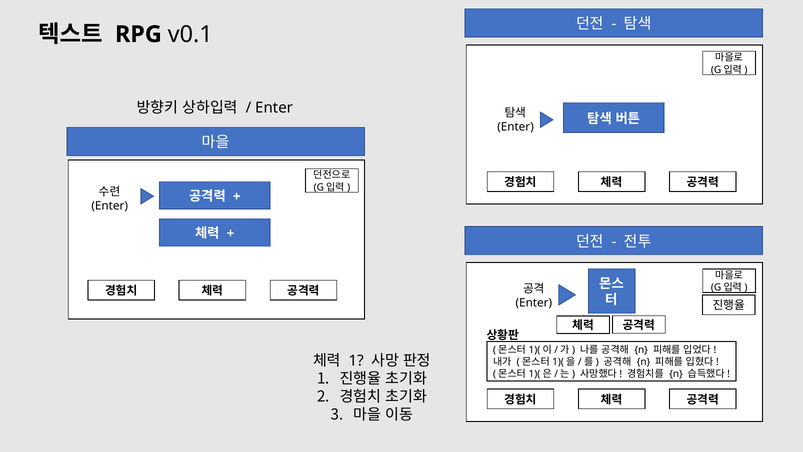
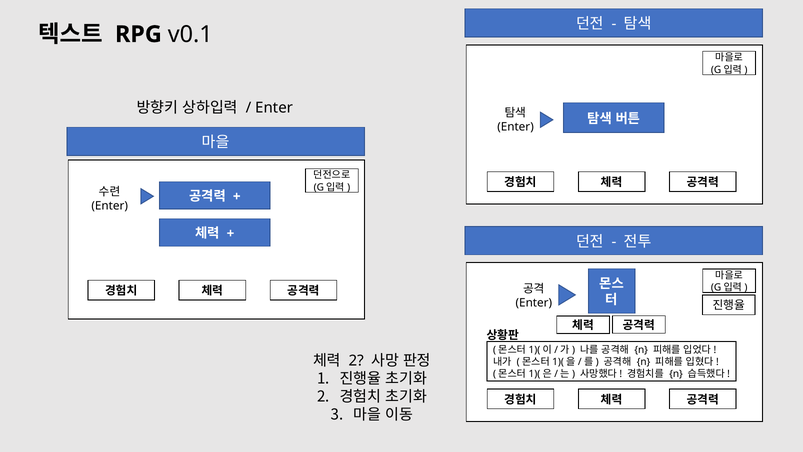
1 at (356, 361): 1 -> 2
